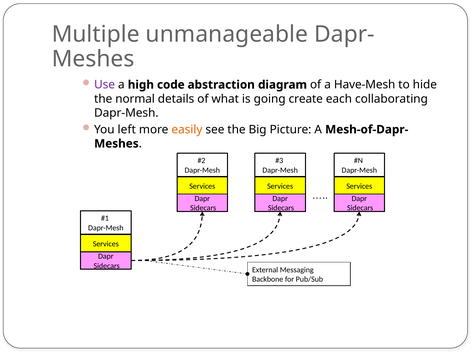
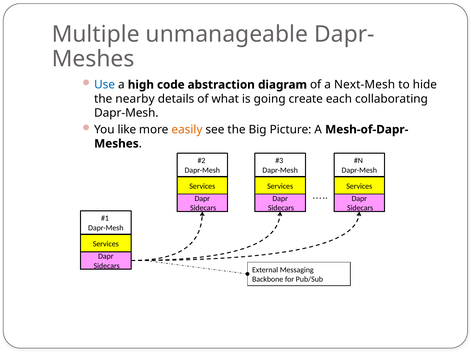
Use colour: purple -> blue
Have-Mesh: Have-Mesh -> Next-Mesh
normal: normal -> nearby
left: left -> like
